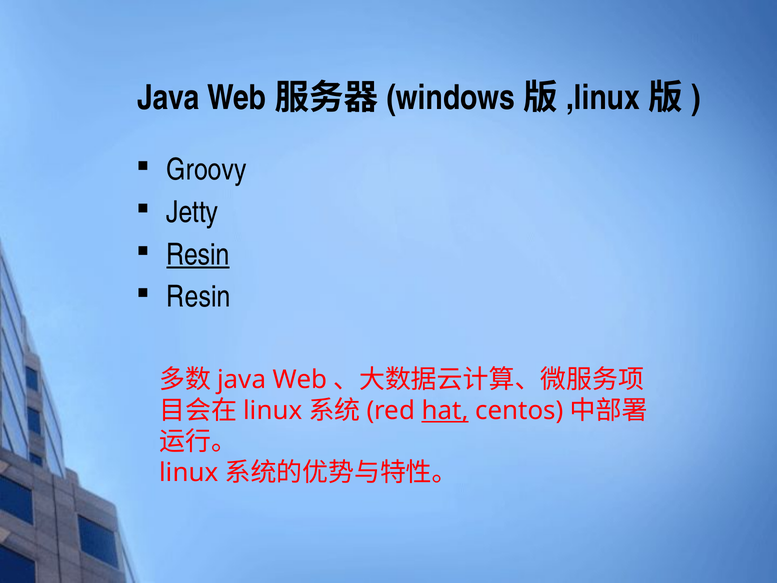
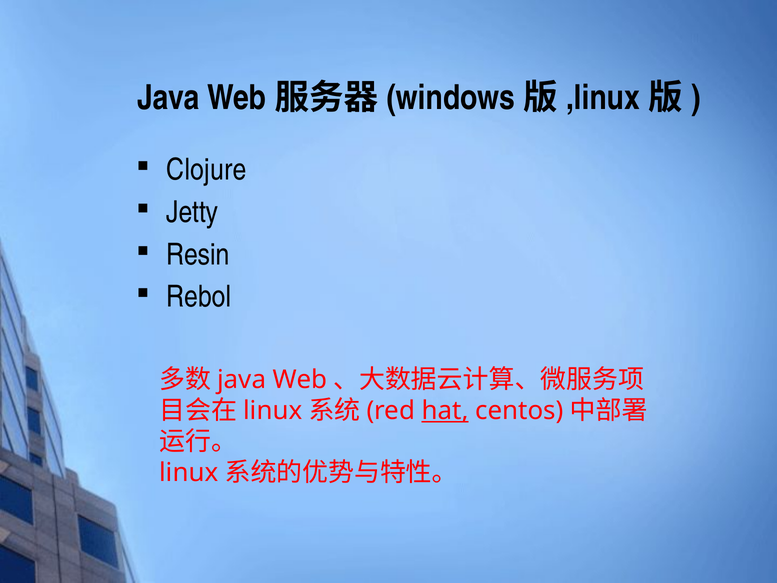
Groovy: Groovy -> Clojure
Resin at (198, 254) underline: present -> none
Resin at (199, 297): Resin -> Rebol
